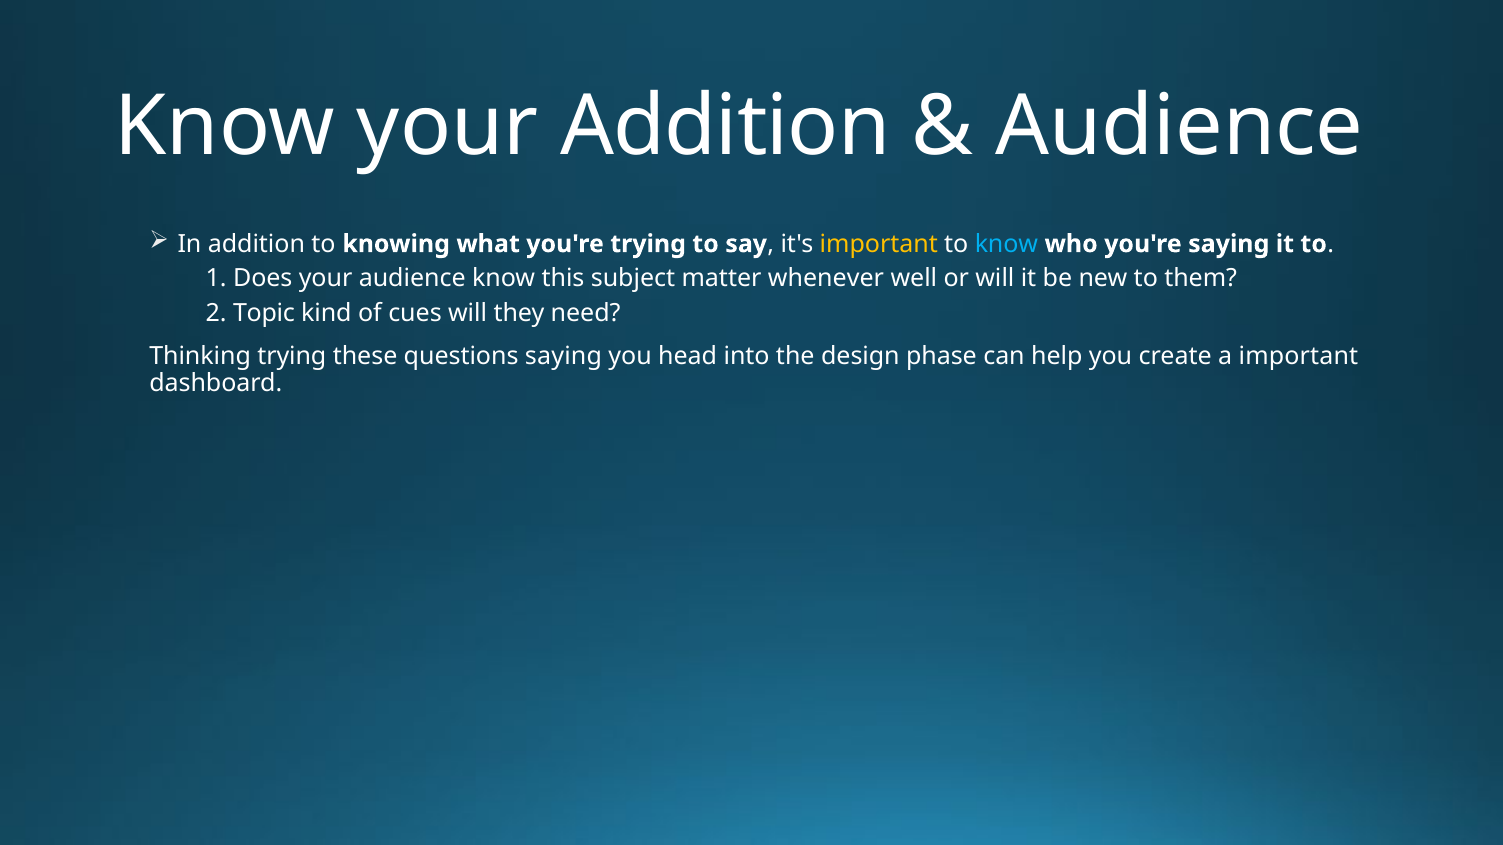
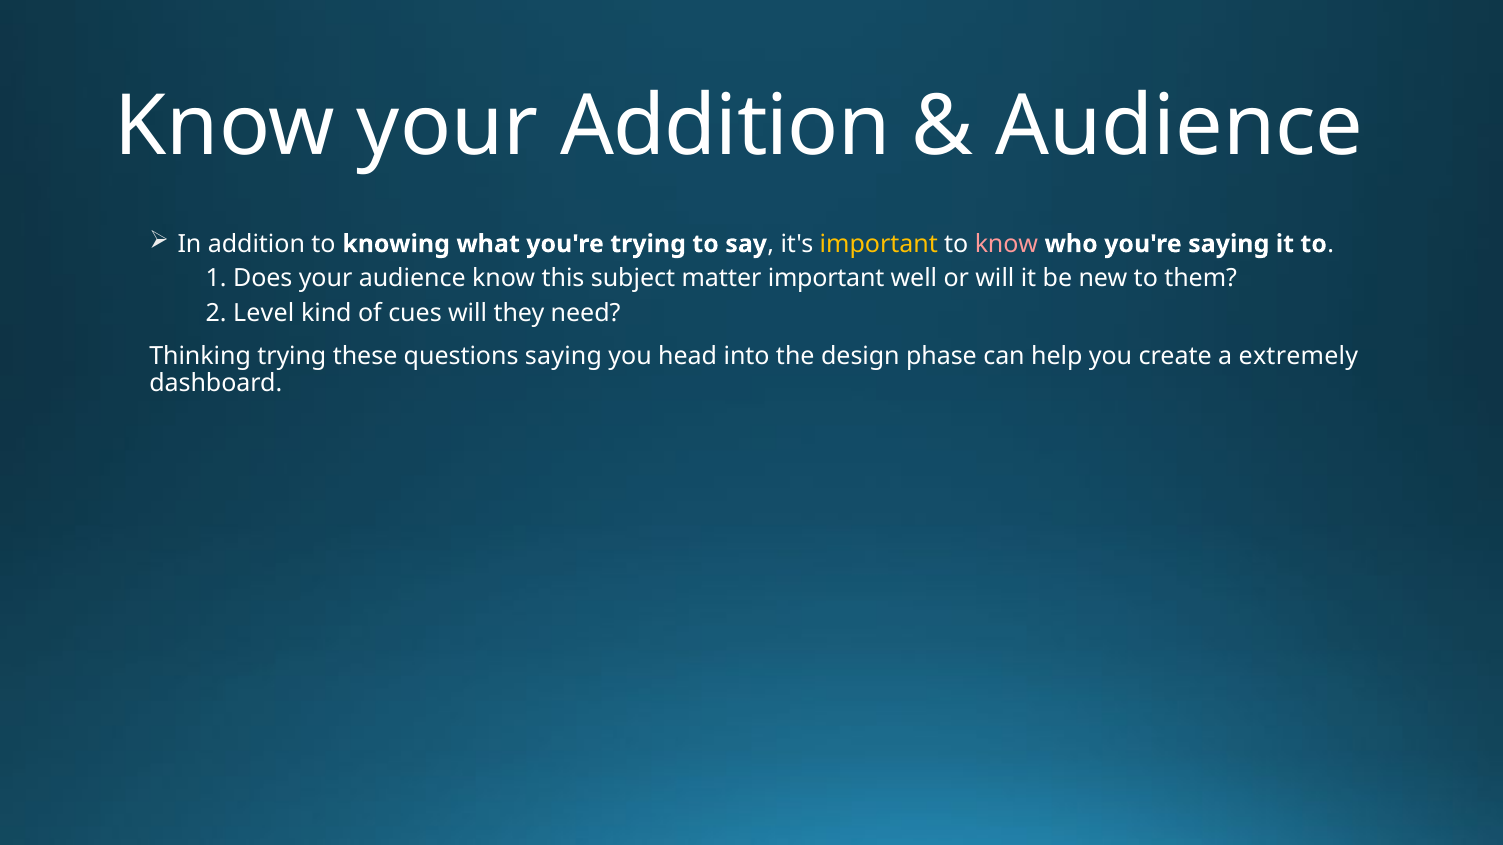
know at (1006, 244) colour: light blue -> pink
matter whenever: whenever -> important
Topic: Topic -> Level
a important: important -> extremely
